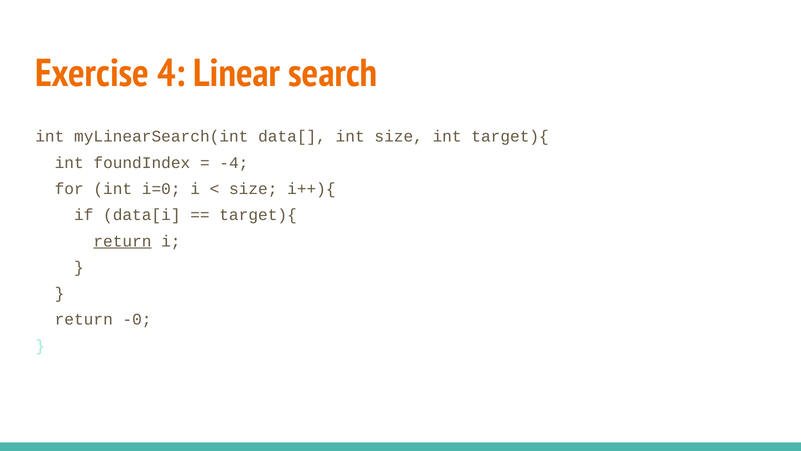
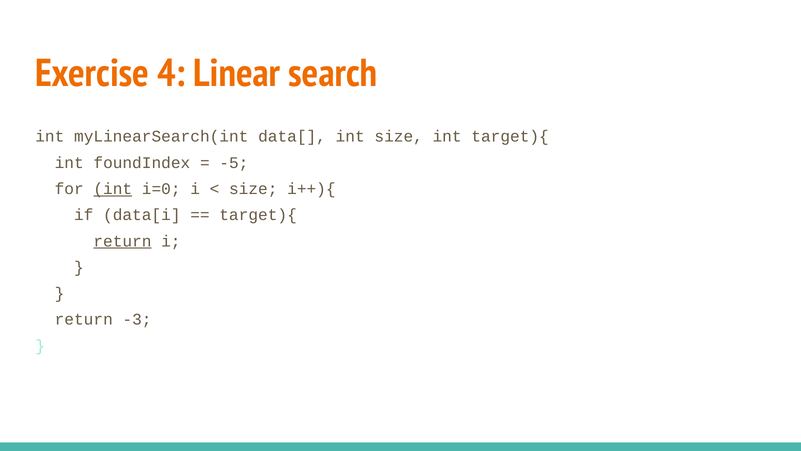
-4: -4 -> -5
int at (113, 189) underline: none -> present
-0: -0 -> -3
